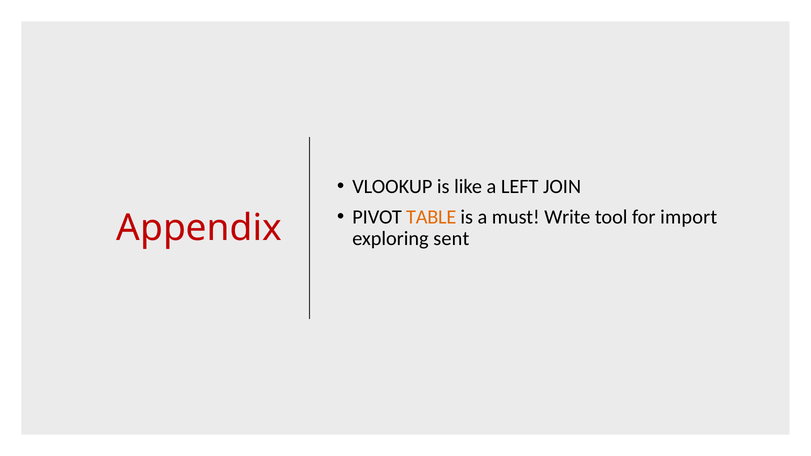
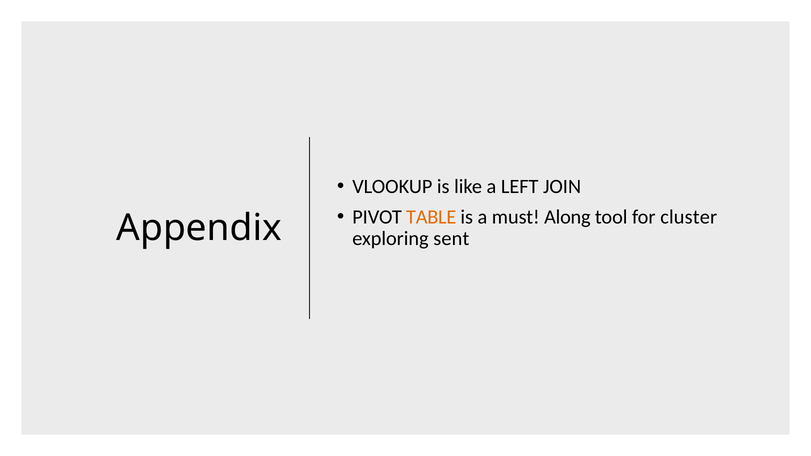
Write: Write -> Along
import: import -> cluster
Appendix colour: red -> black
